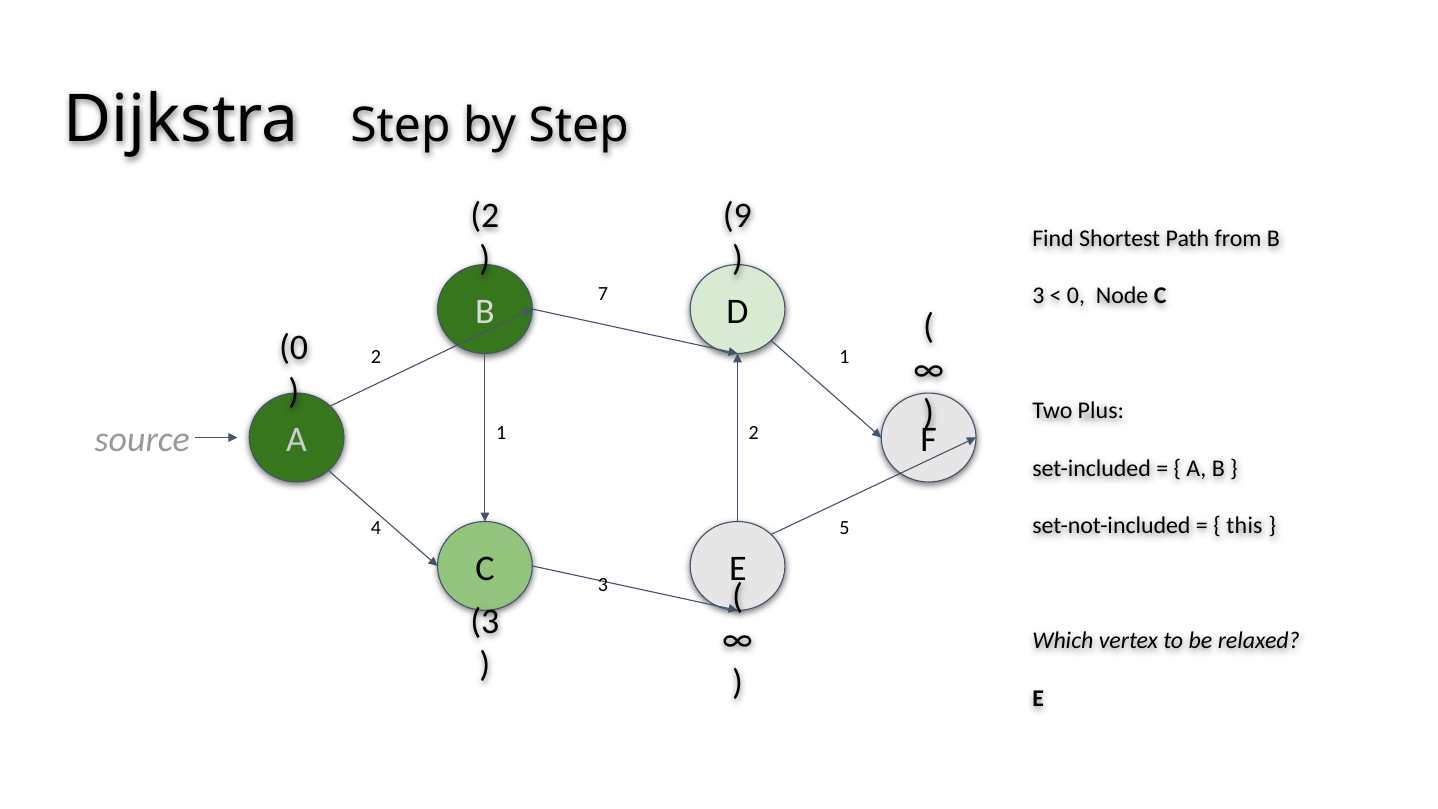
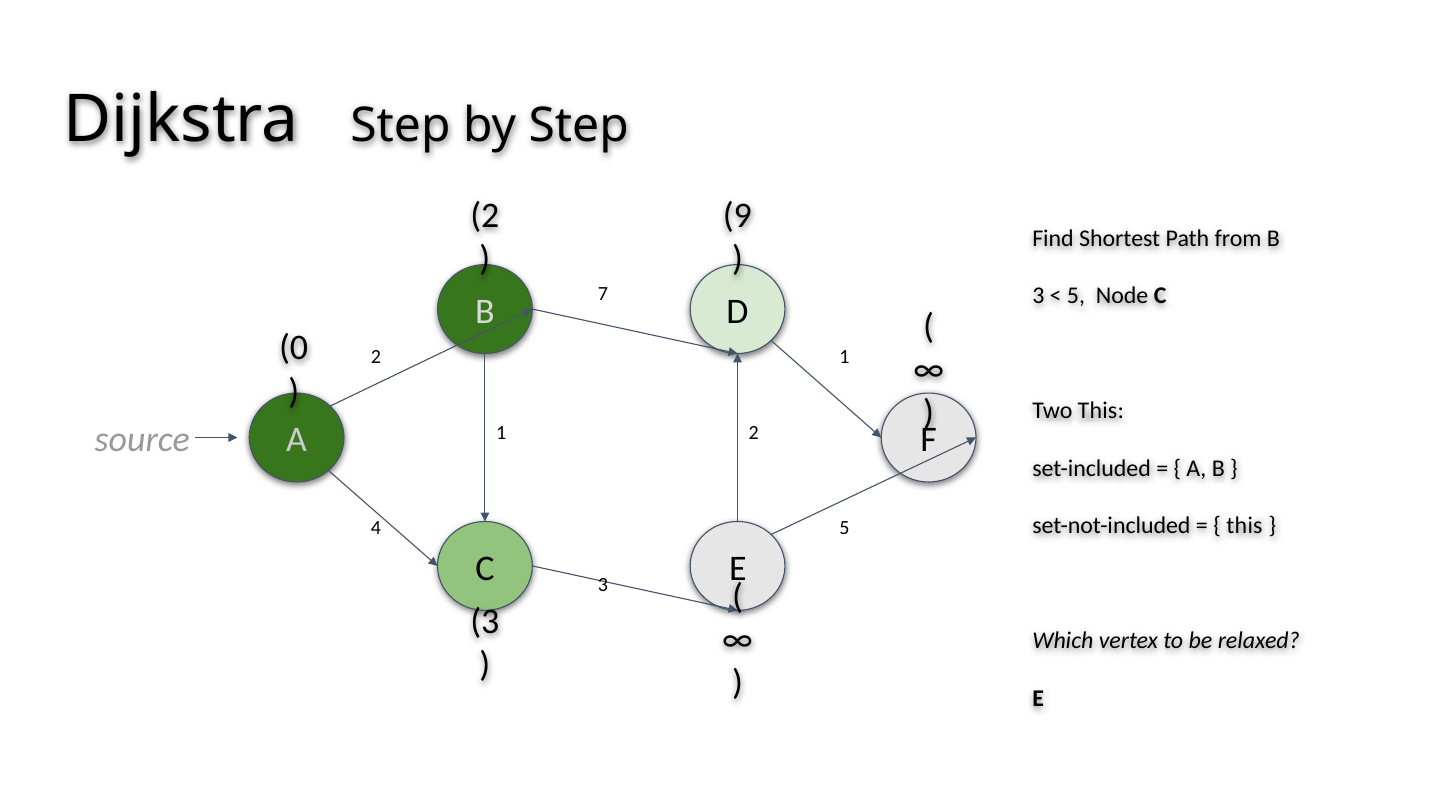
0 at (1076, 296): 0 -> 5
Two Plus: Plus -> This
